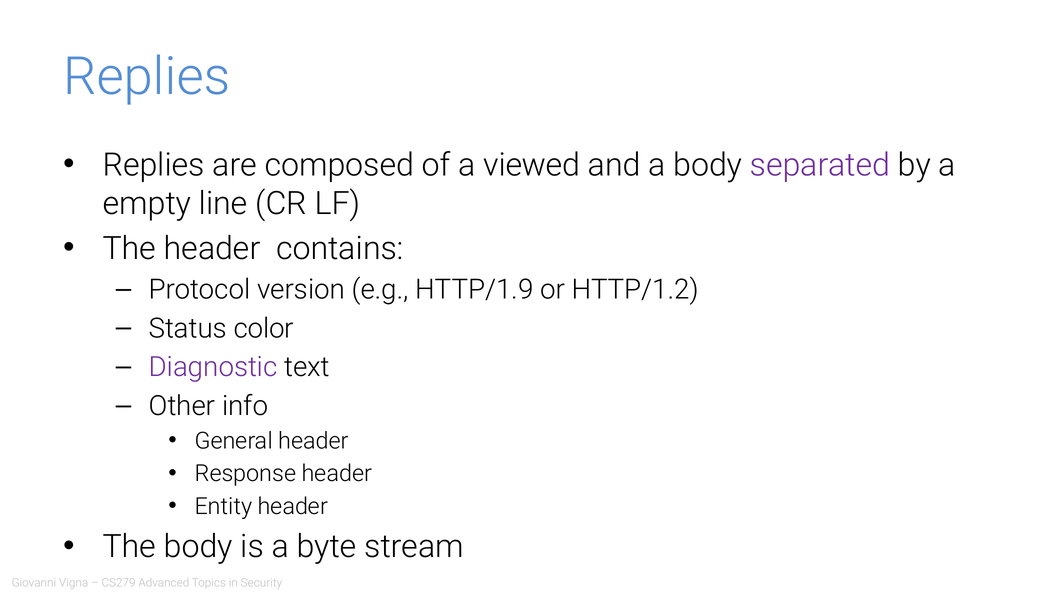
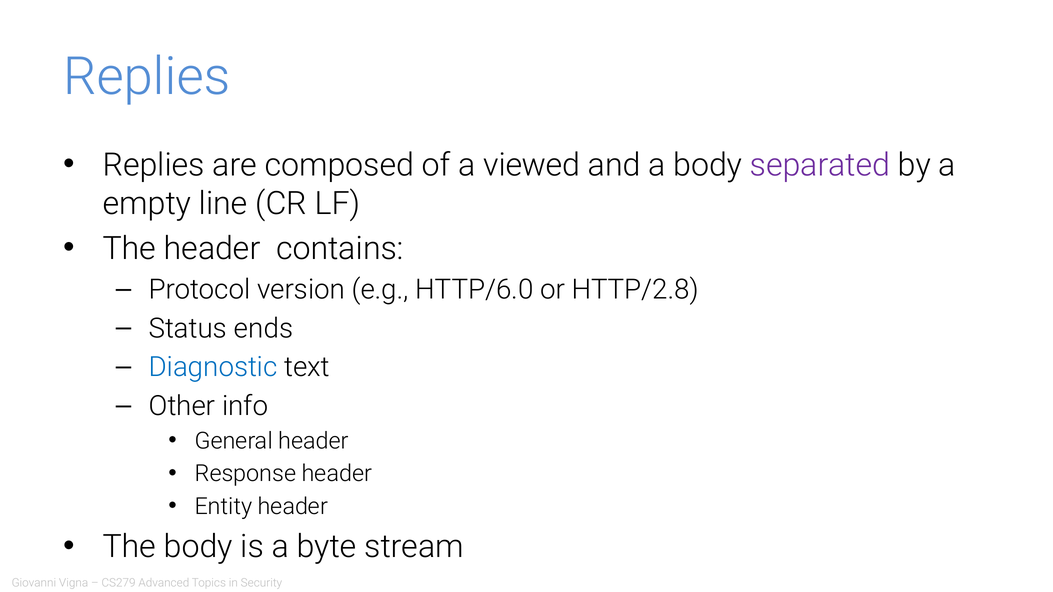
HTTP/1.9: HTTP/1.9 -> HTTP/6.0
HTTP/1.2: HTTP/1.2 -> HTTP/2.8
color: color -> ends
Diagnostic colour: purple -> blue
